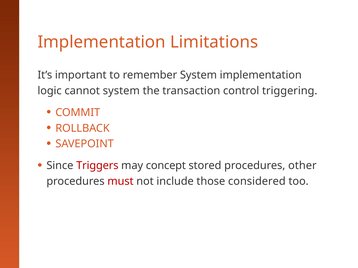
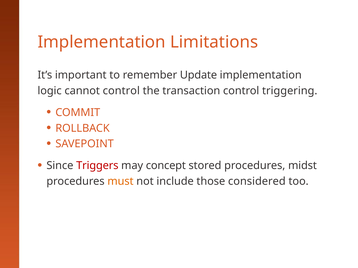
remember System: System -> Update
cannot system: system -> control
other: other -> midst
must colour: red -> orange
